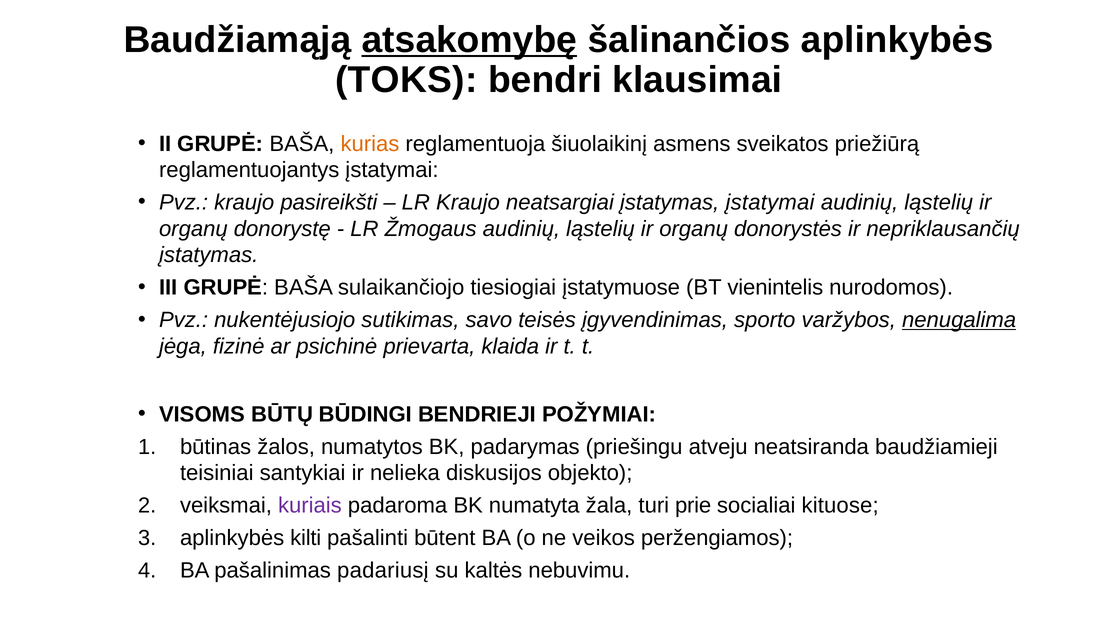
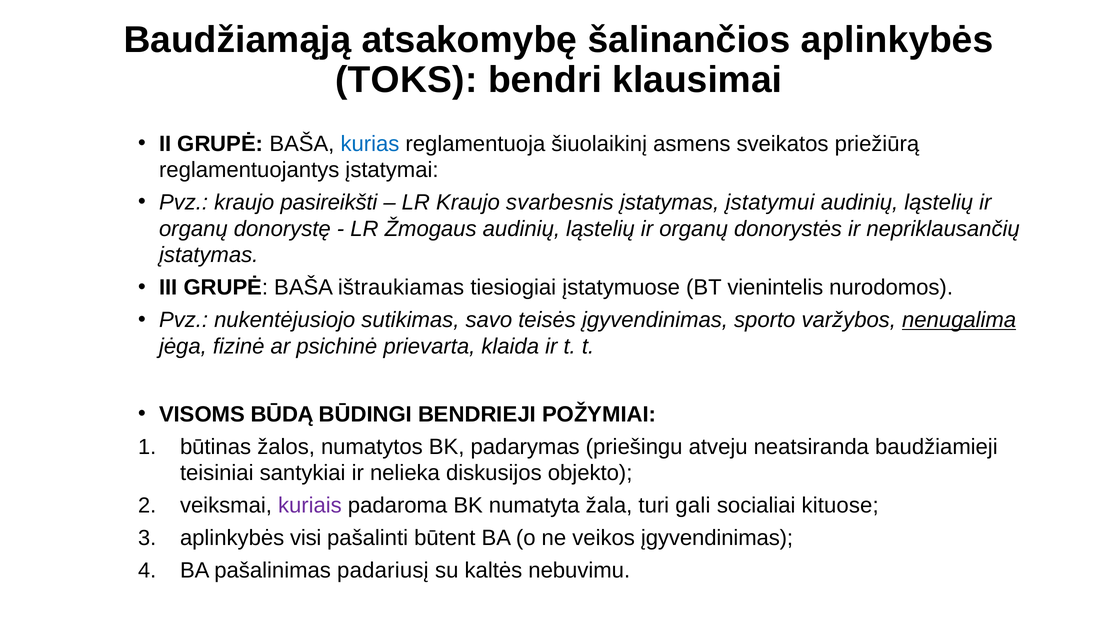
atsakomybę underline: present -> none
kurias colour: orange -> blue
neatsargiai: neatsargiai -> svarbesnis
įstatymas įstatymai: įstatymai -> įstatymui
sulaikančiojo: sulaikančiojo -> ištraukiamas
BŪTŲ: BŪTŲ -> BŪDĄ
prie: prie -> gali
kilti: kilti -> visi
veikos peržengiamos: peržengiamos -> įgyvendinimas
